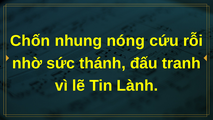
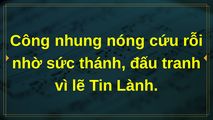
Chốn: Chốn -> Công
